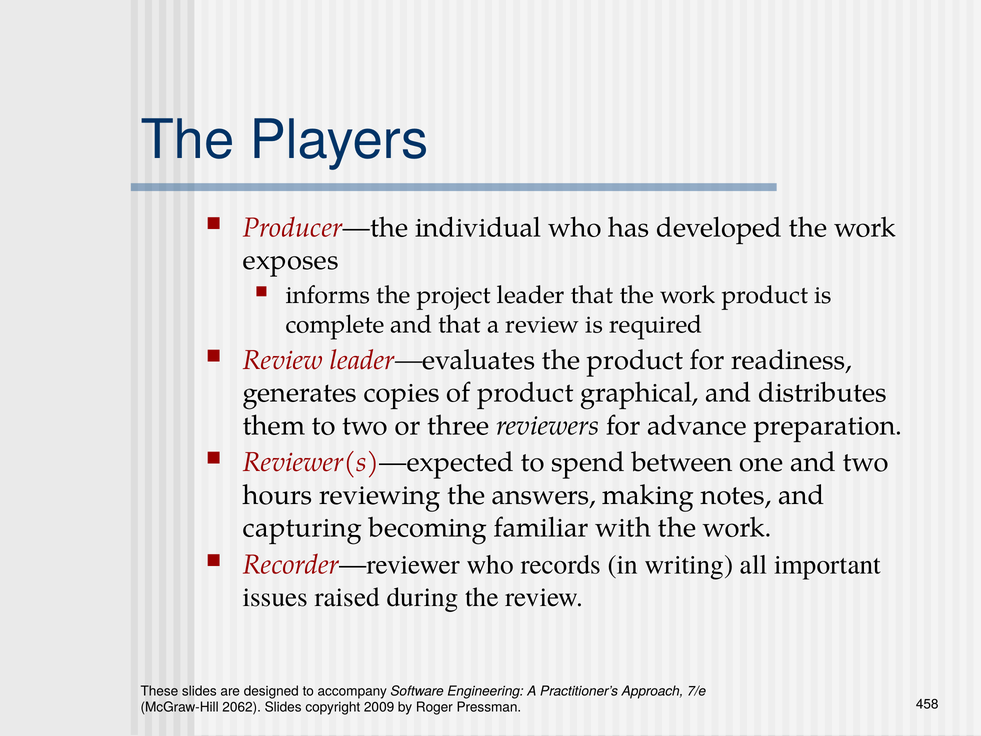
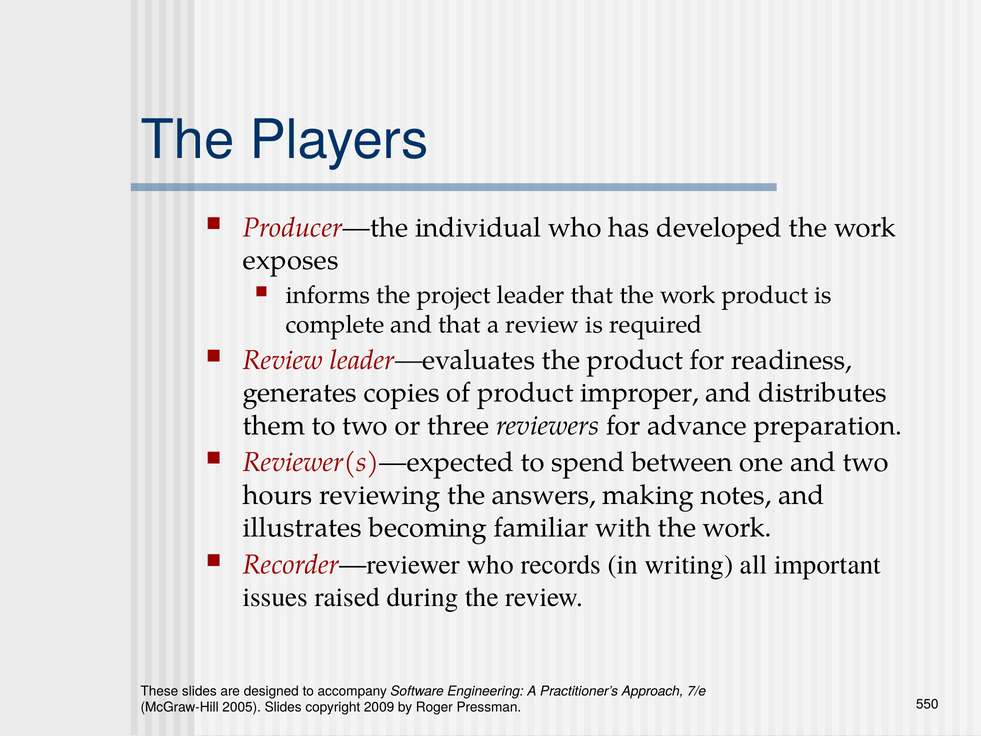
graphical: graphical -> improper
capturing: capturing -> illustrates
2062: 2062 -> 2005
458: 458 -> 550
